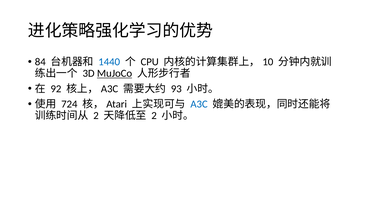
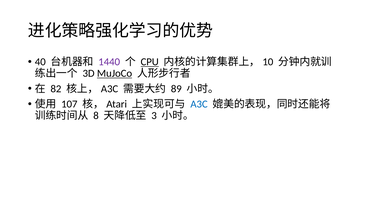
84: 84 -> 40
1440 colour: blue -> purple
CPU underline: none -> present
92: 92 -> 82
93: 93 -> 89
724: 724 -> 107
2 at (96, 116): 2 -> 8
2 at (154, 116): 2 -> 3
